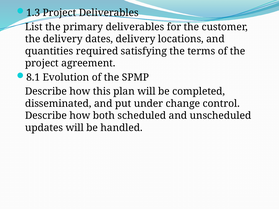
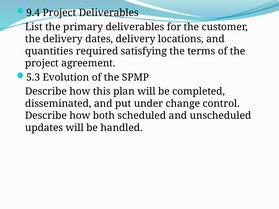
1.3: 1.3 -> 9.4
8.1: 8.1 -> 5.3
